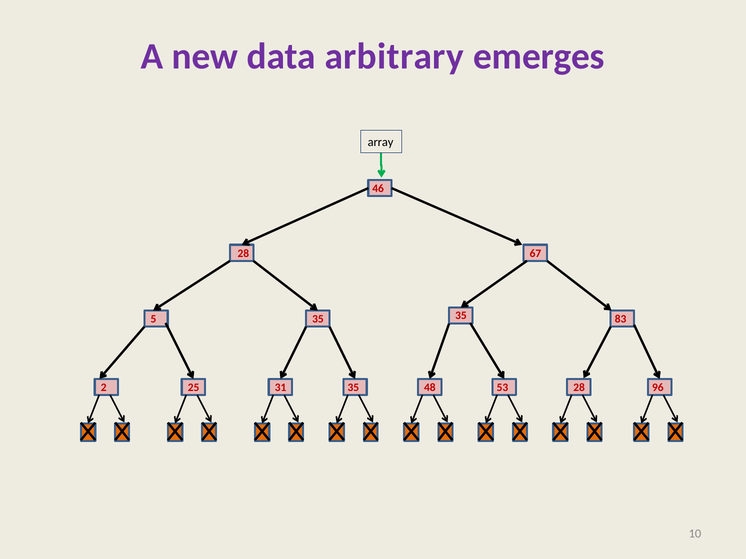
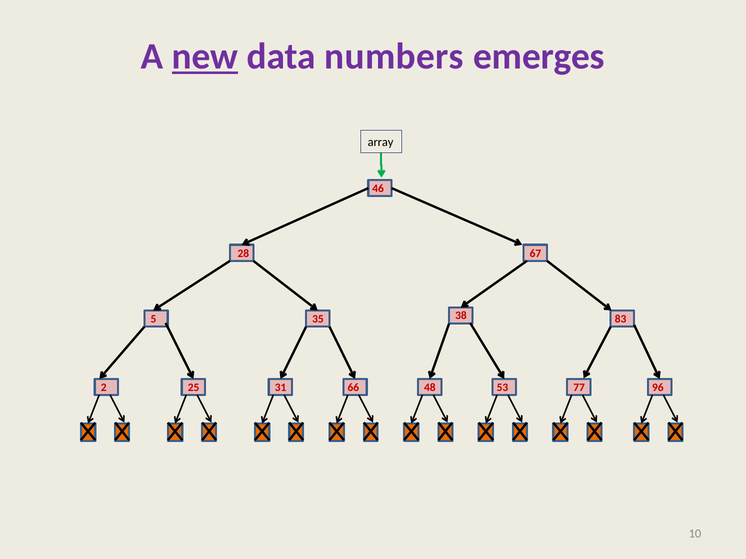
new underline: none -> present
arbitrary: arbitrary -> numbers
35 at (461, 316): 35 -> 38
31 35: 35 -> 66
48 28: 28 -> 77
